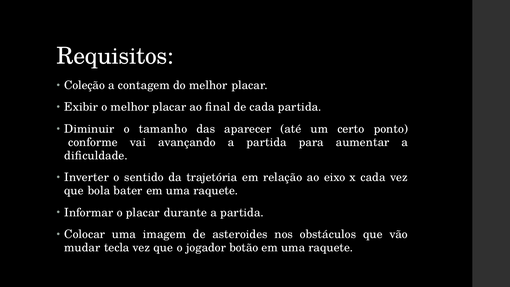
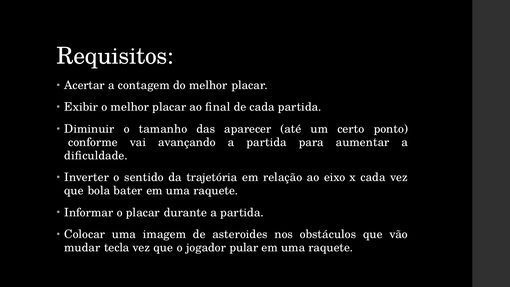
Coleção: Coleção -> Acertar
botão: botão -> pular
